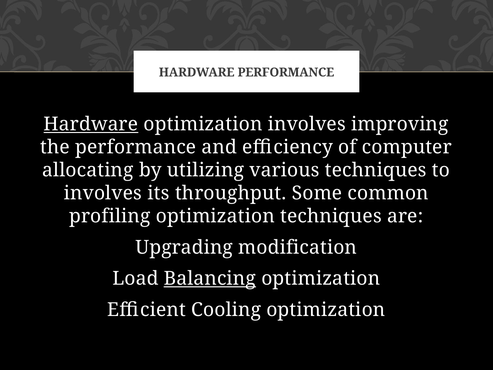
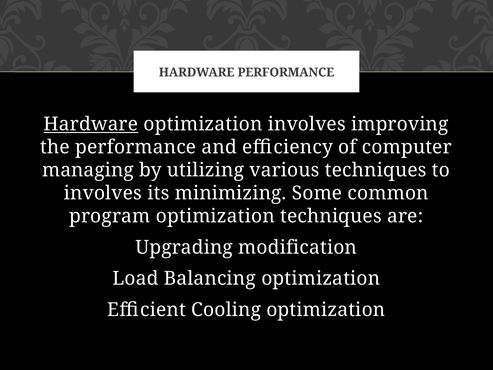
allocating: allocating -> managing
throughput: throughput -> minimizing
profiling: profiling -> program
Balancing underline: present -> none
